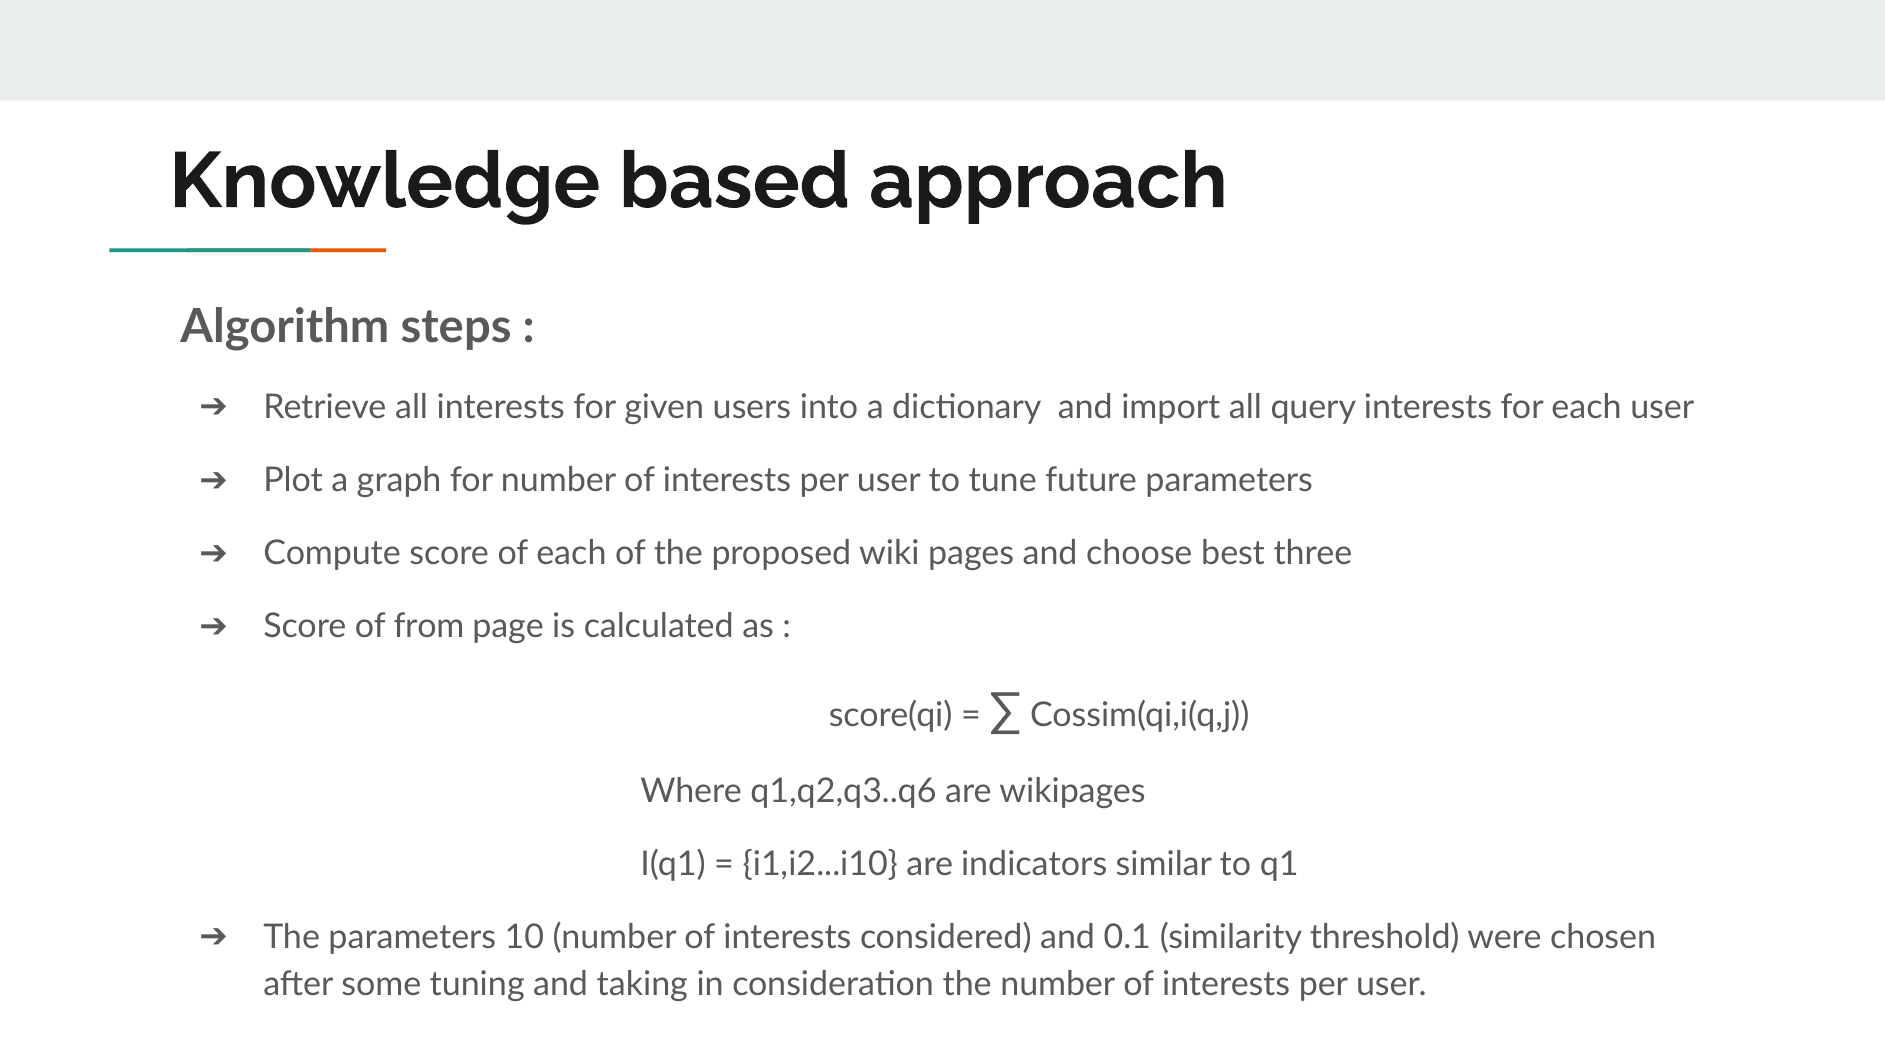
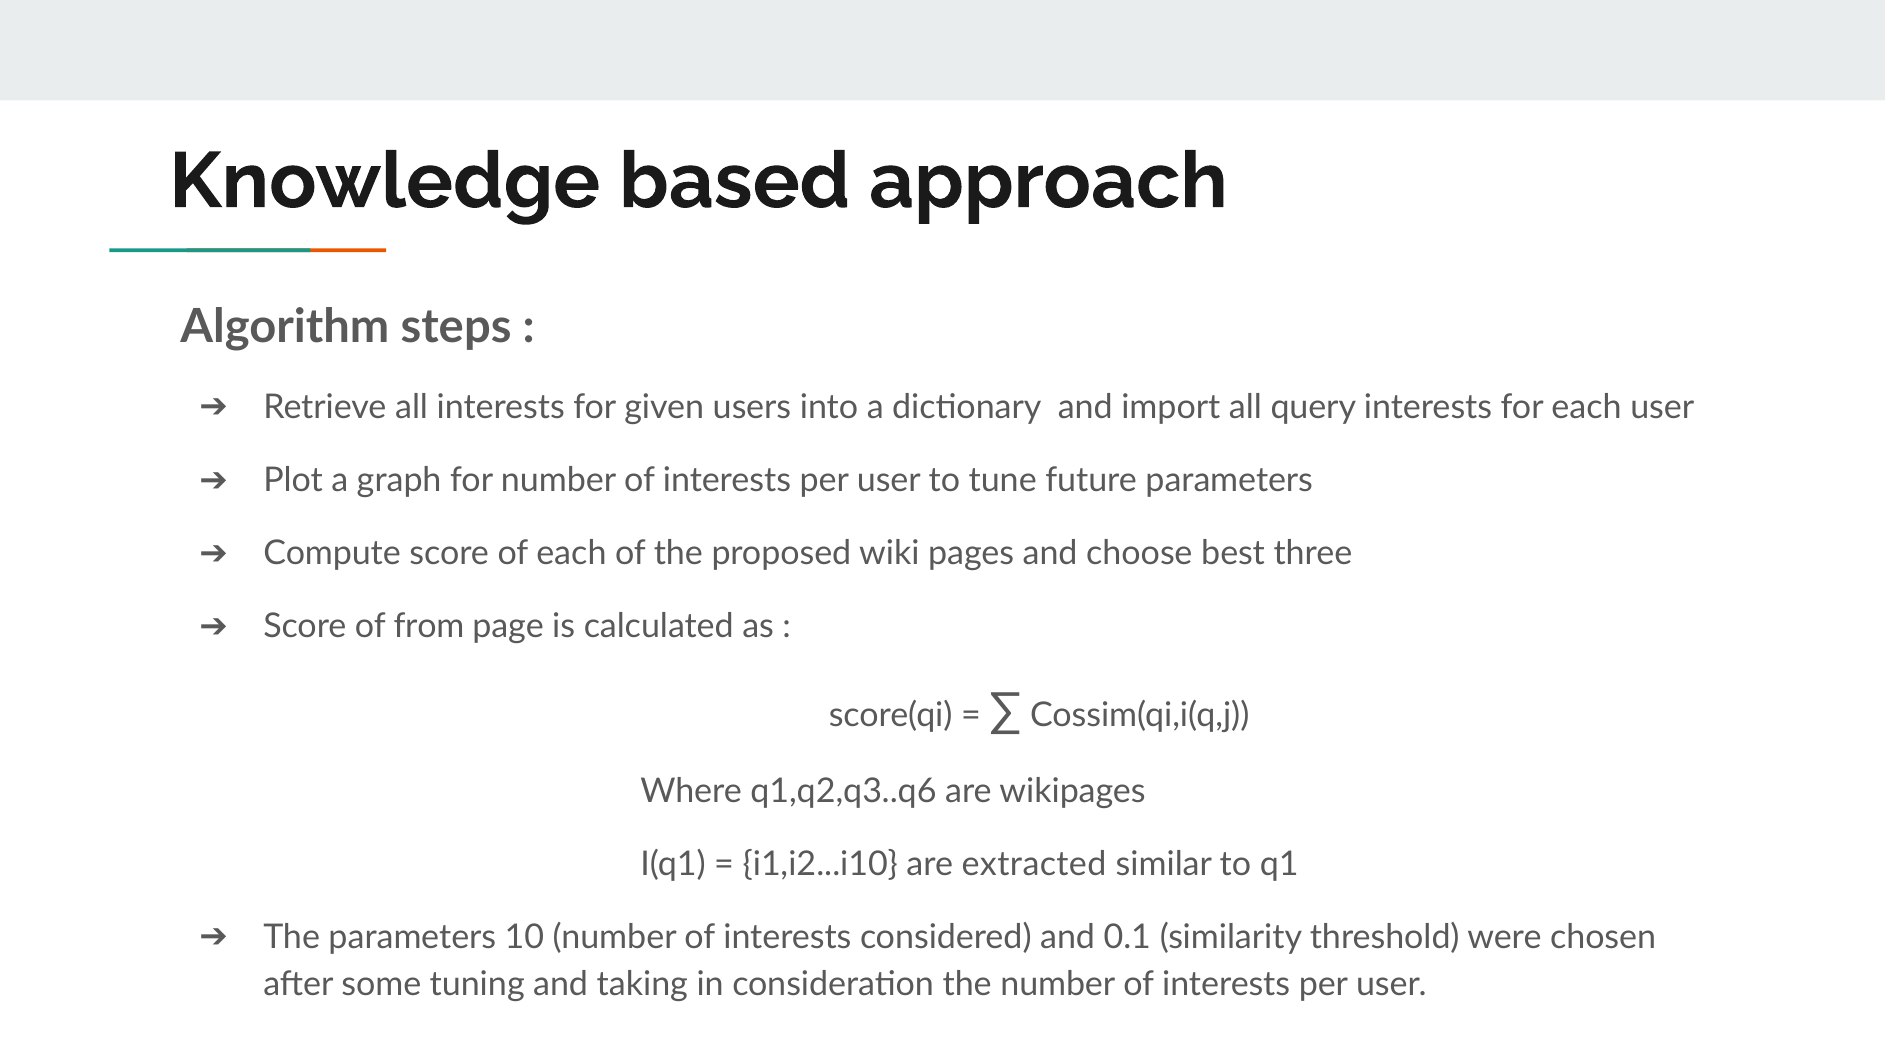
indicators: indicators -> extracted
